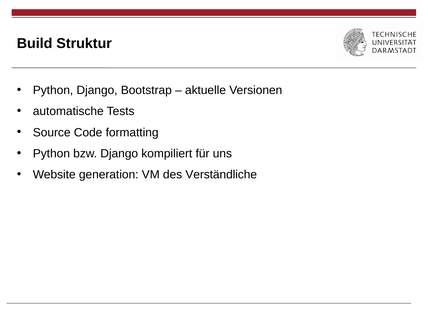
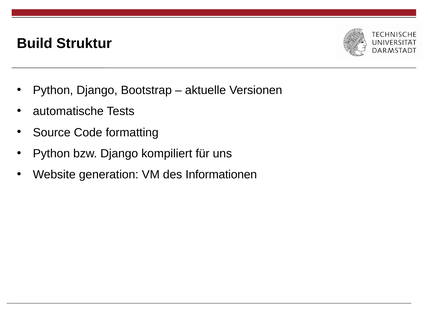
Verständliche: Verständliche -> Informationen
